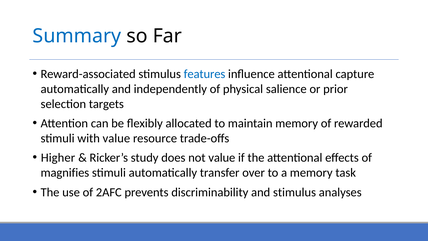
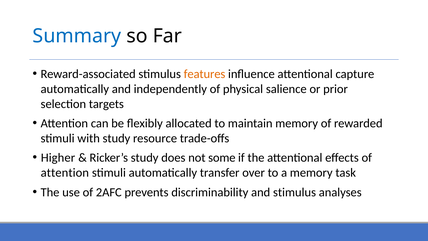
features colour: blue -> orange
with value: value -> study
not value: value -> some
magnifies at (65, 173): magnifies -> attention
